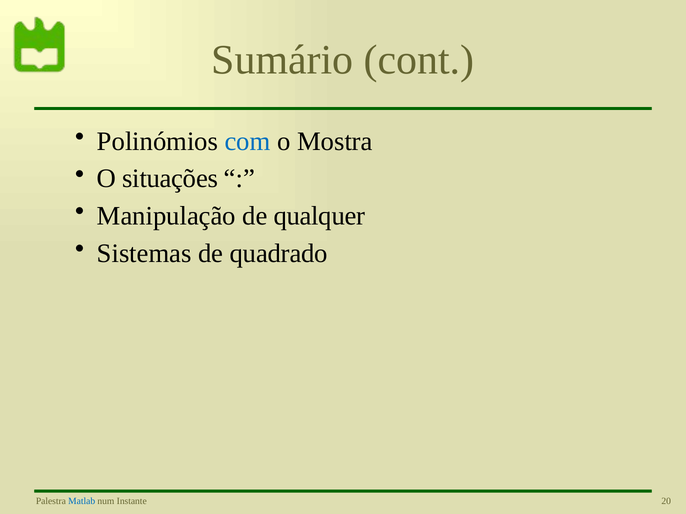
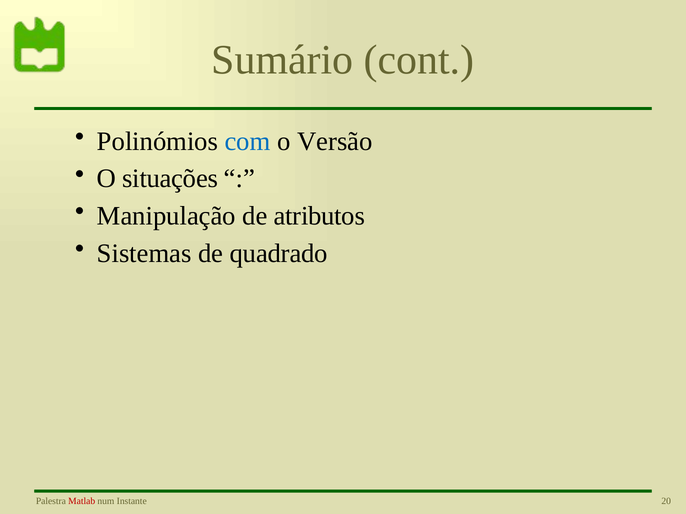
Mostra: Mostra -> Versão
qualquer: qualquer -> atributos
Matlab colour: blue -> red
